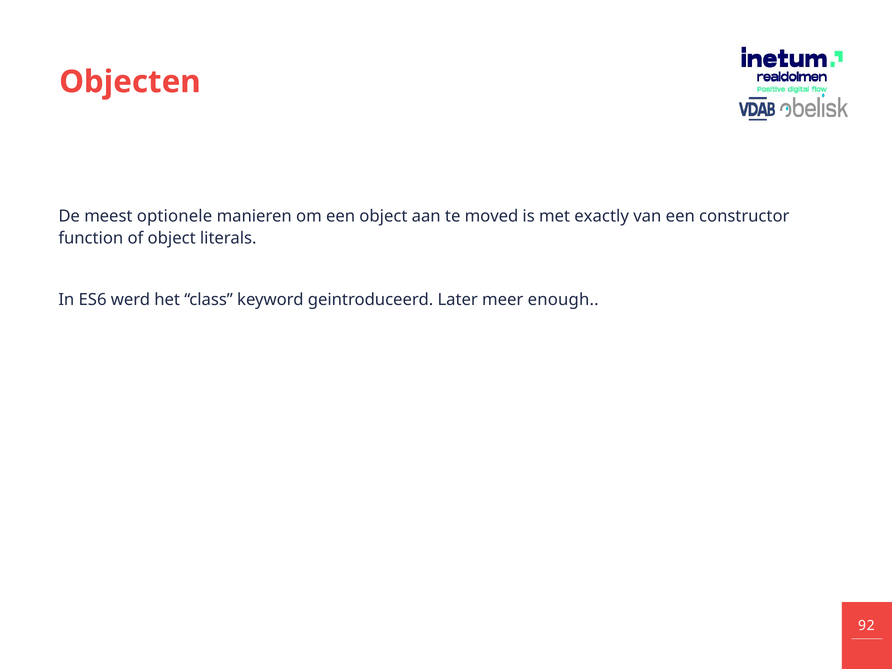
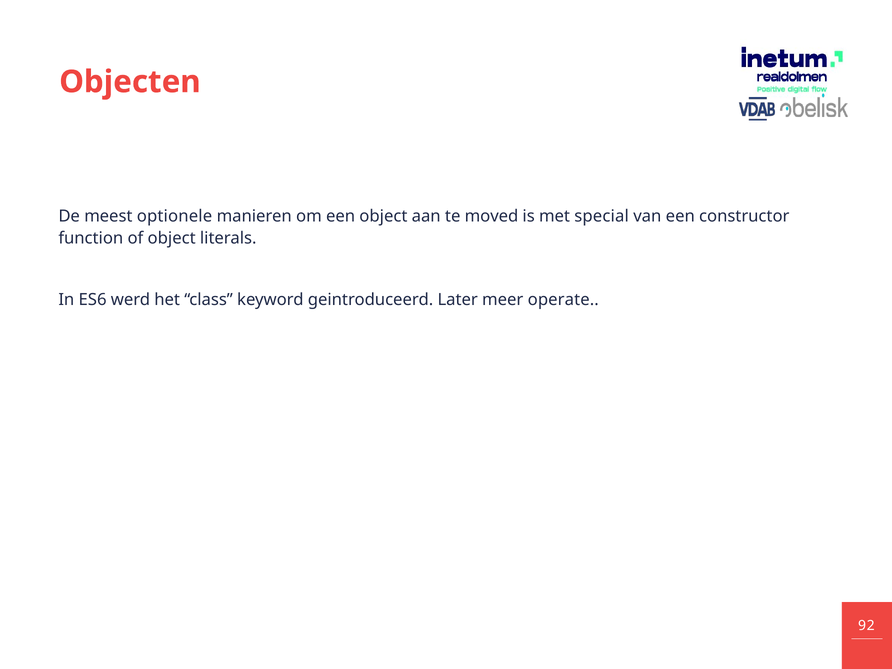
exactly: exactly -> special
enough: enough -> operate
